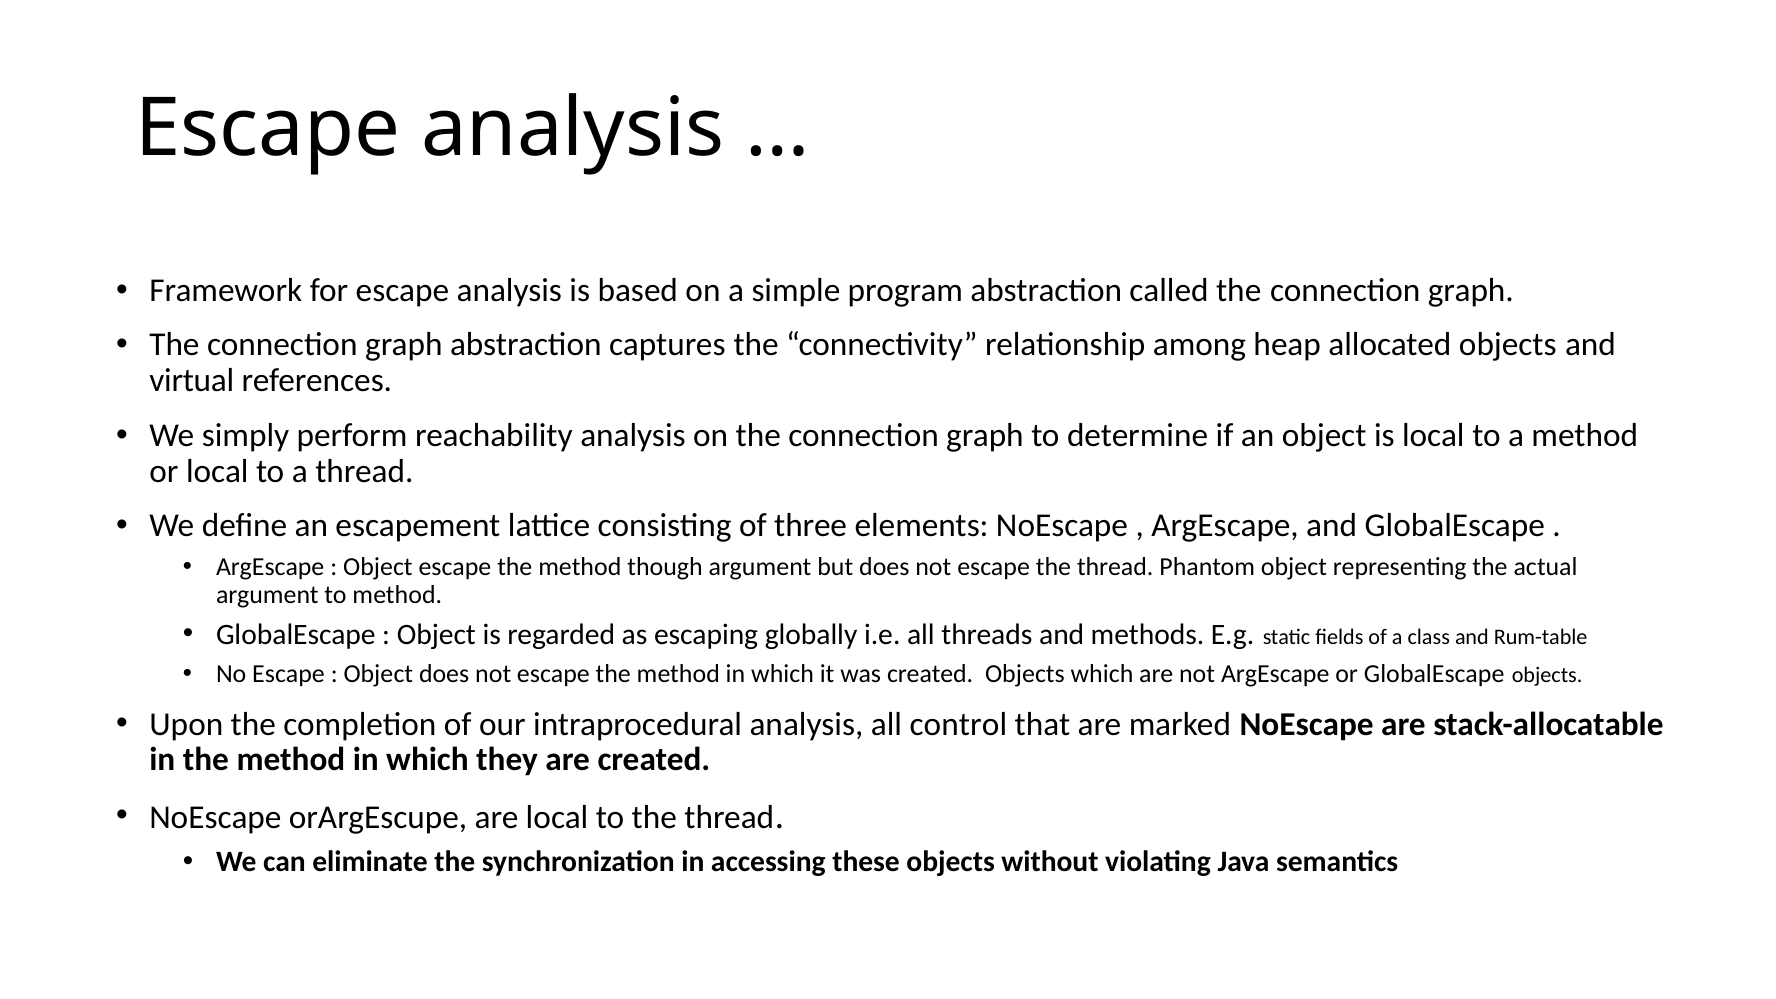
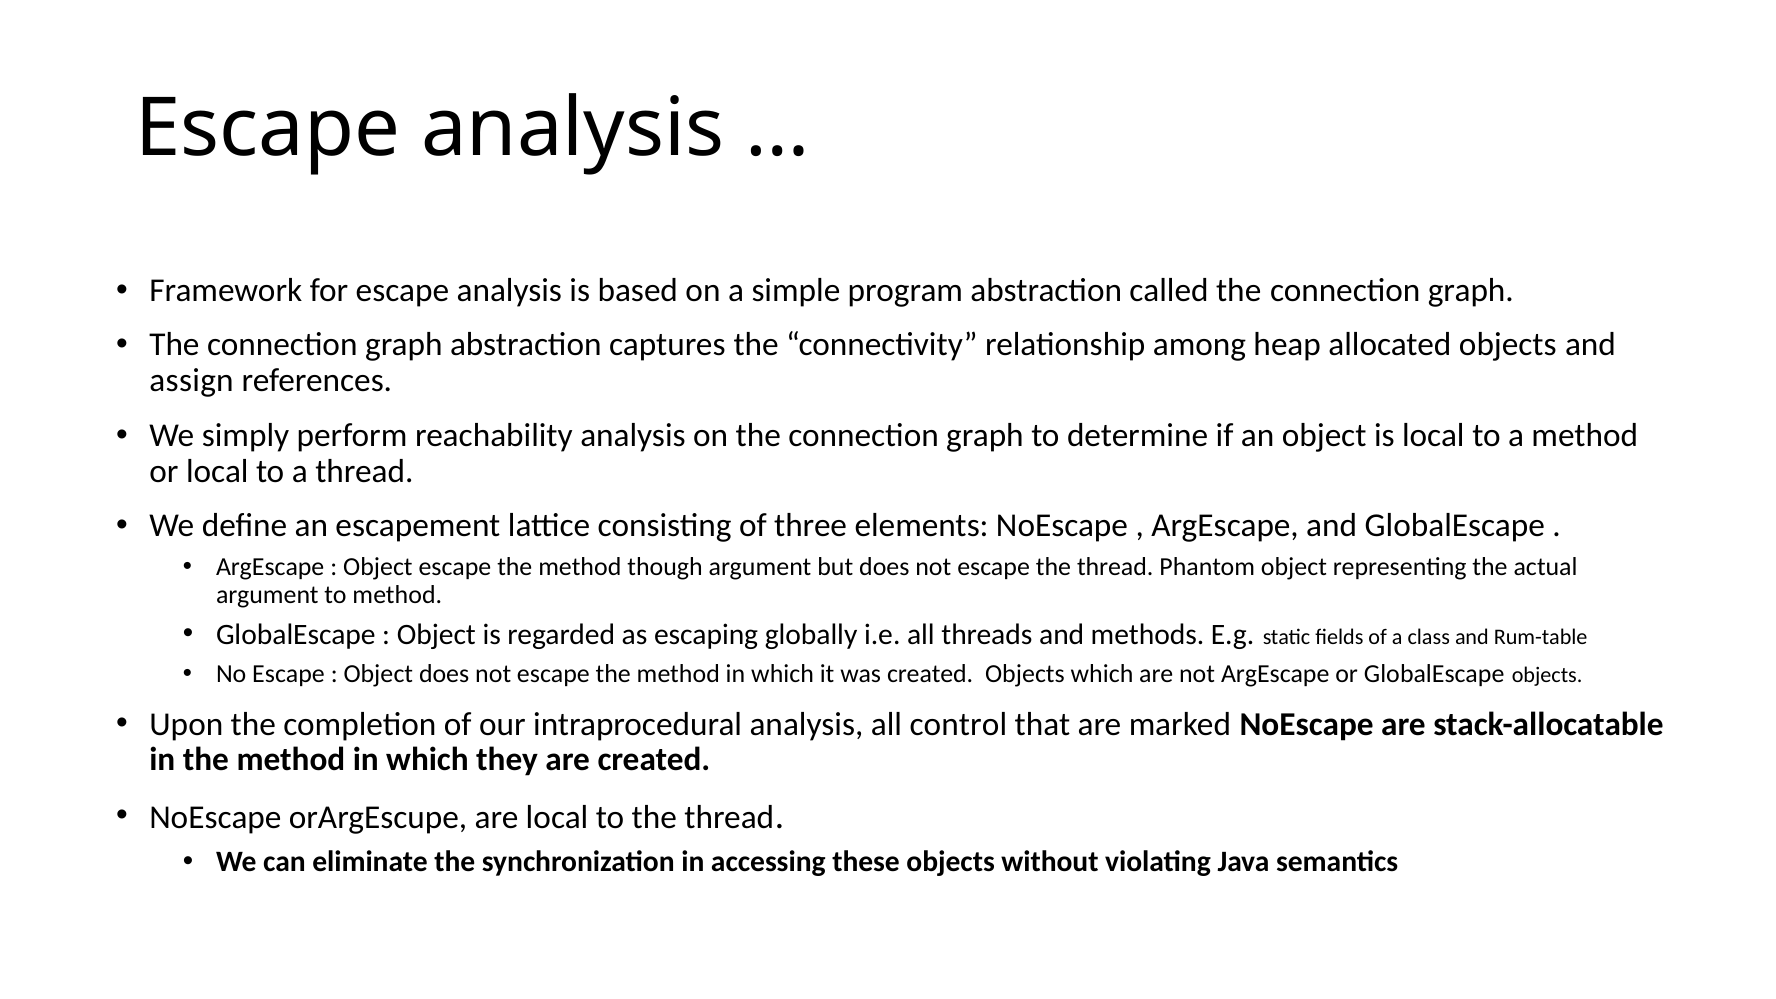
virtual: virtual -> assign
